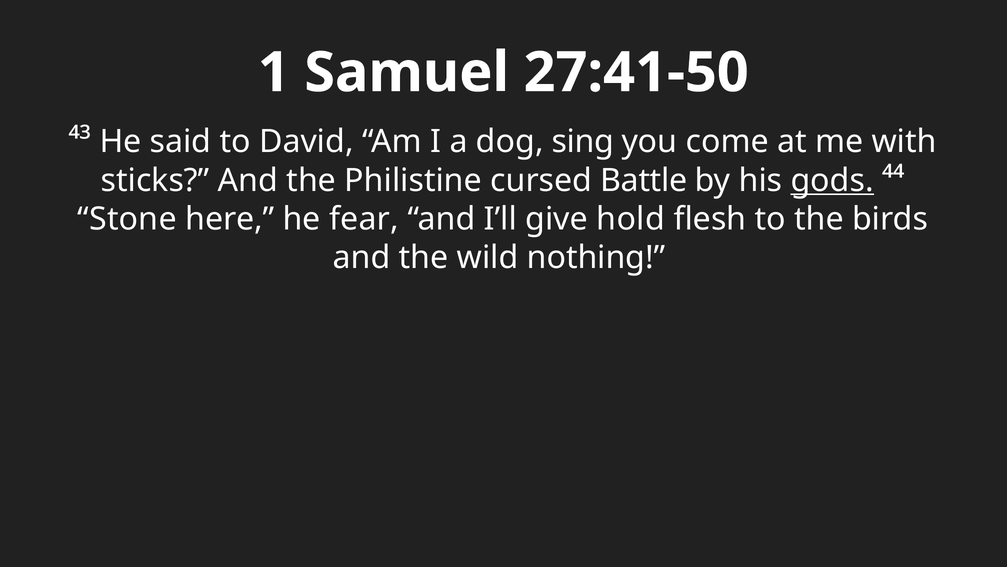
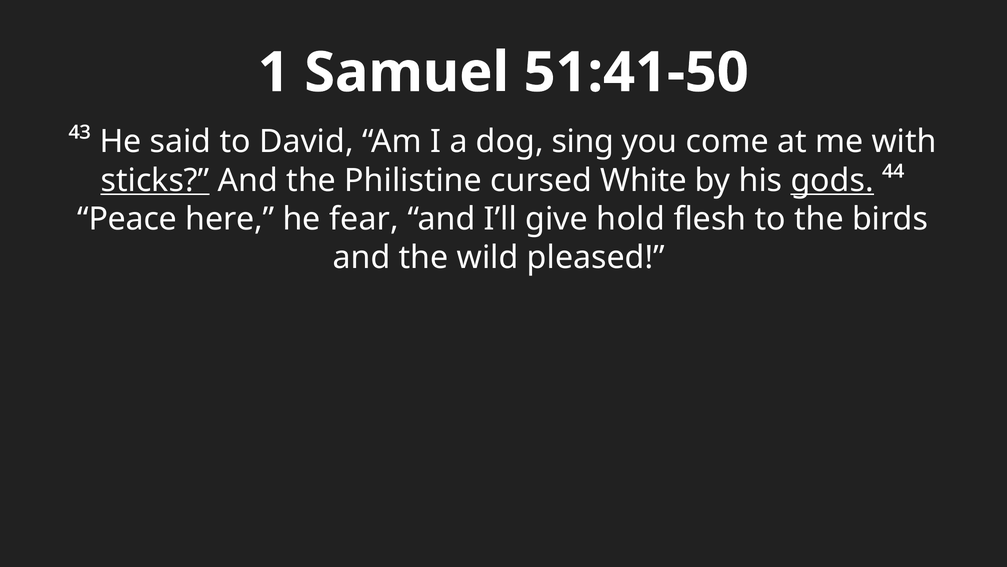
27:41-50: 27:41-50 -> 51:41-50
sticks underline: none -> present
Battle: Battle -> White
Stone: Stone -> Peace
nothing: nothing -> pleased
